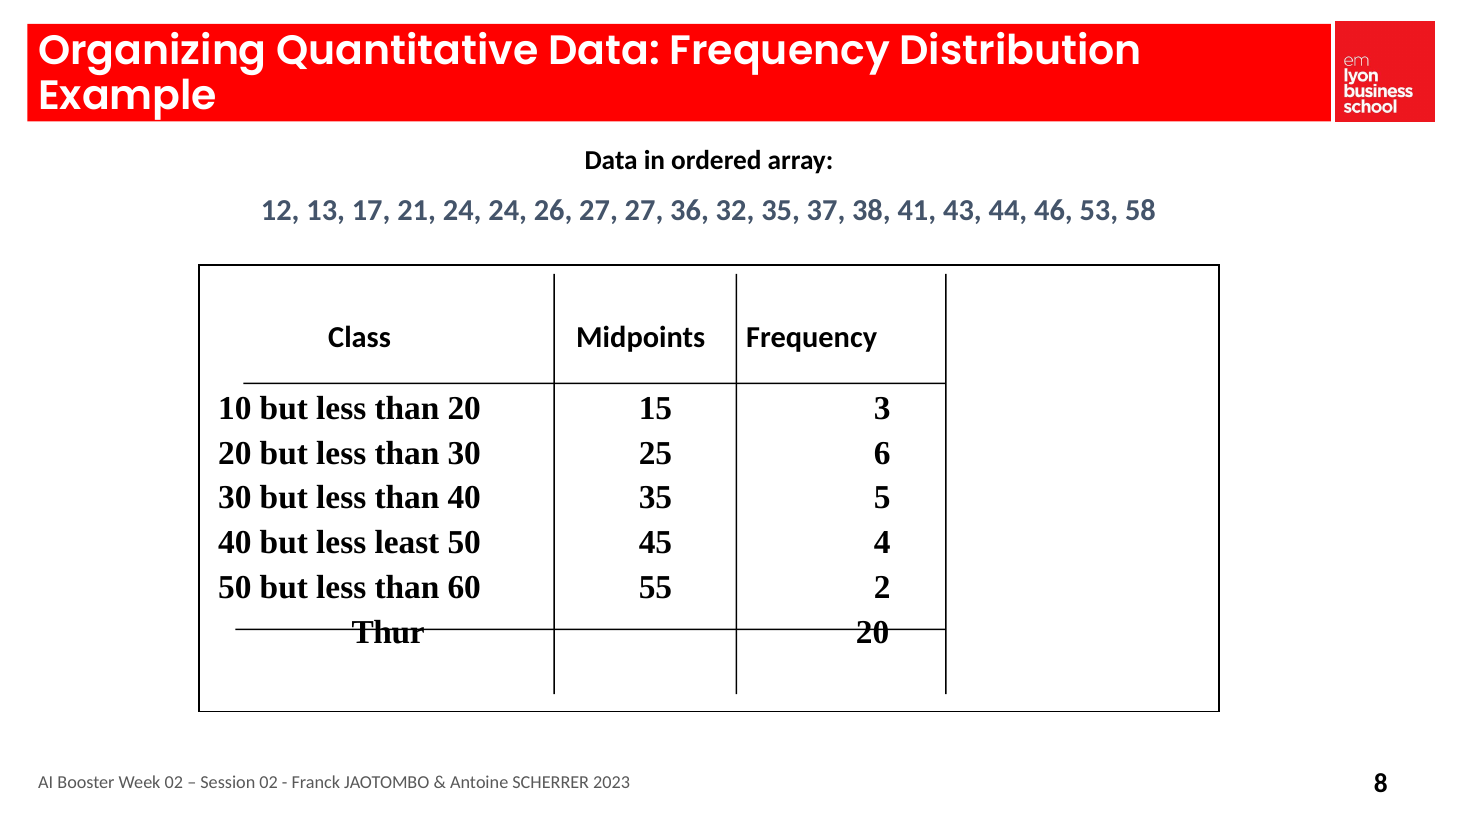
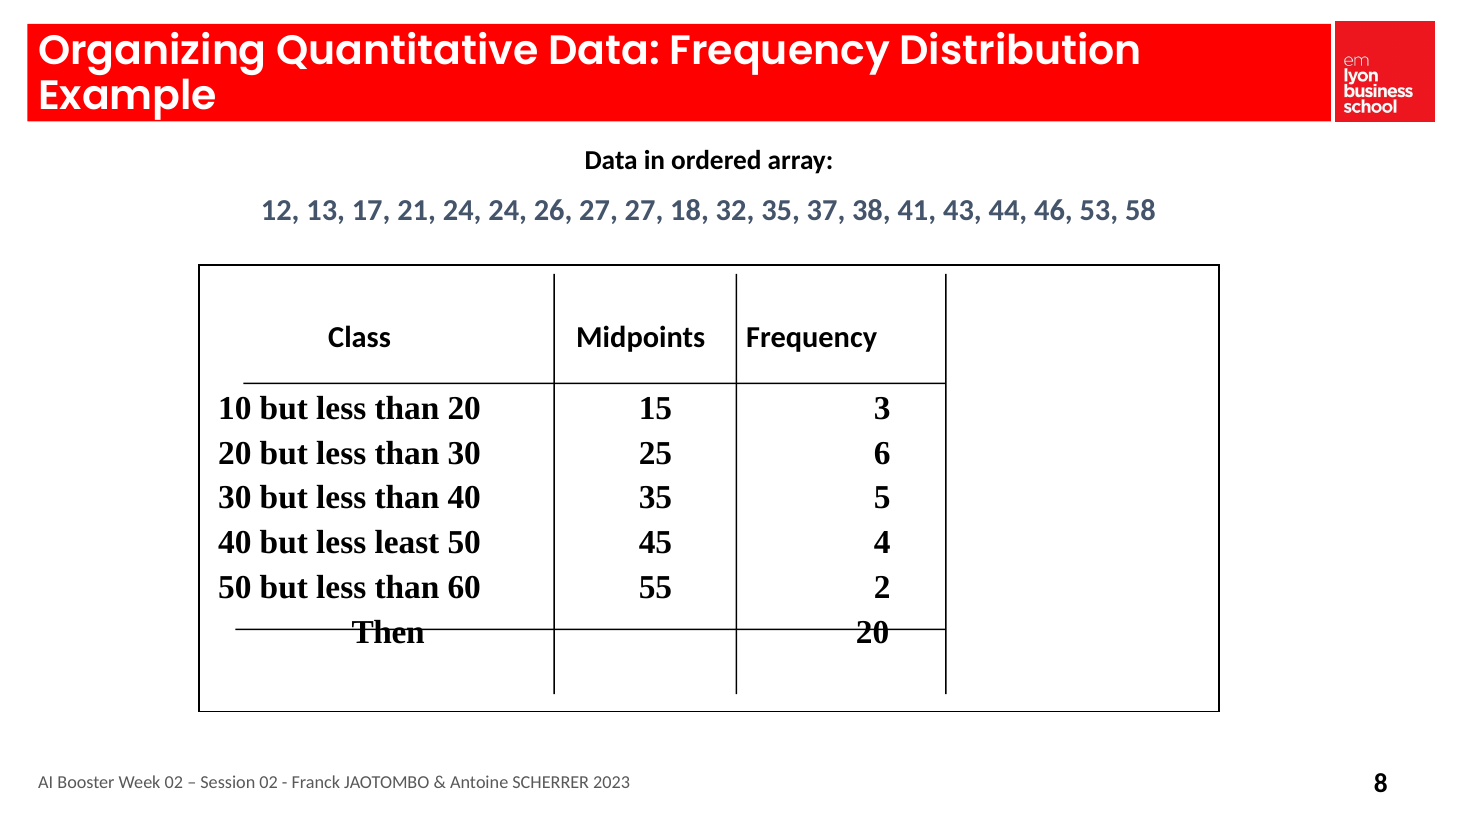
36: 36 -> 18
Thur: Thur -> Then
